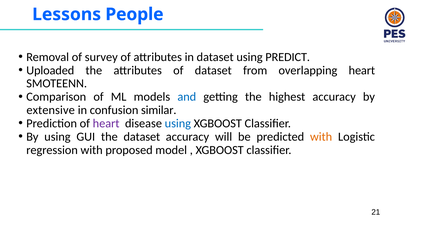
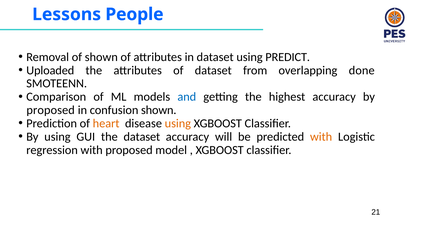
of survey: survey -> shown
overlapping heart: heart -> done
extensive at (51, 110): extensive -> proposed
confusion similar: similar -> shown
heart at (106, 123) colour: purple -> orange
using at (178, 123) colour: blue -> orange
